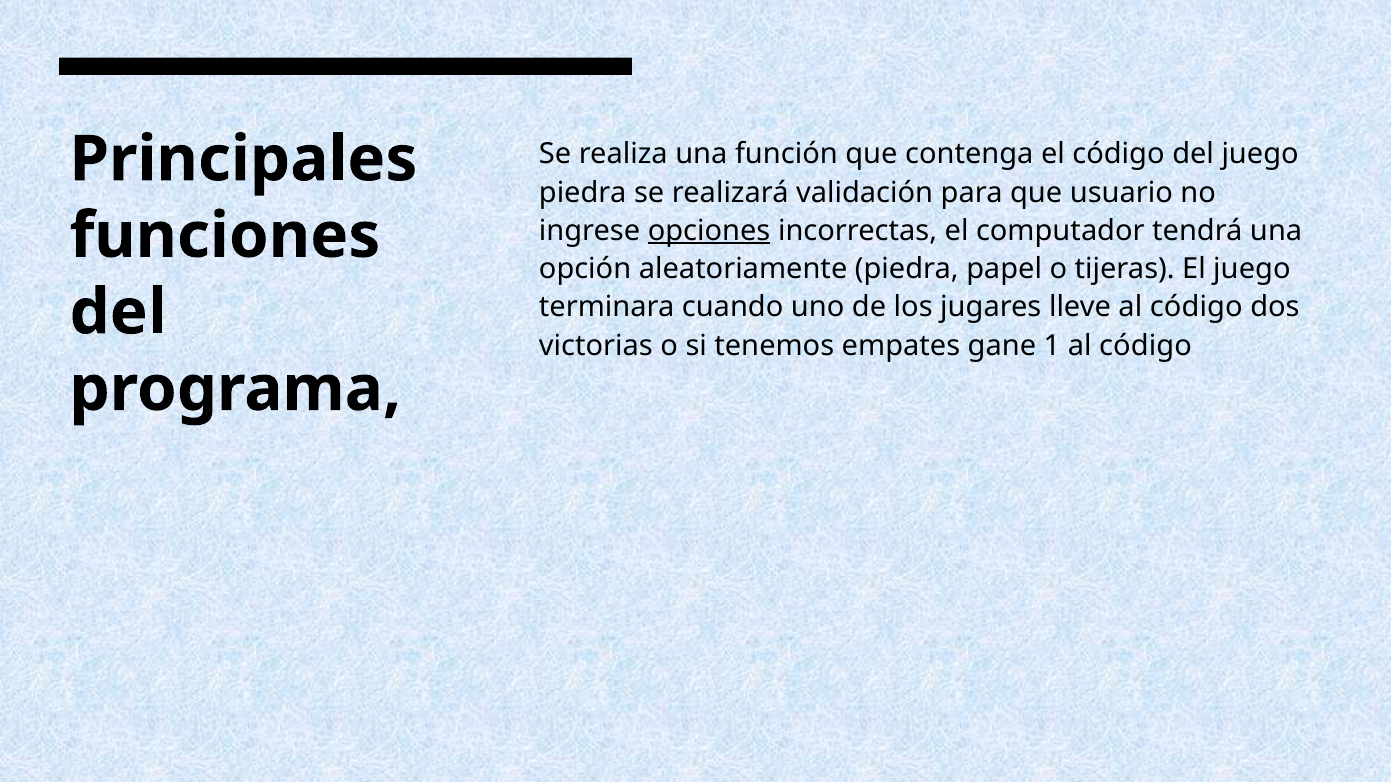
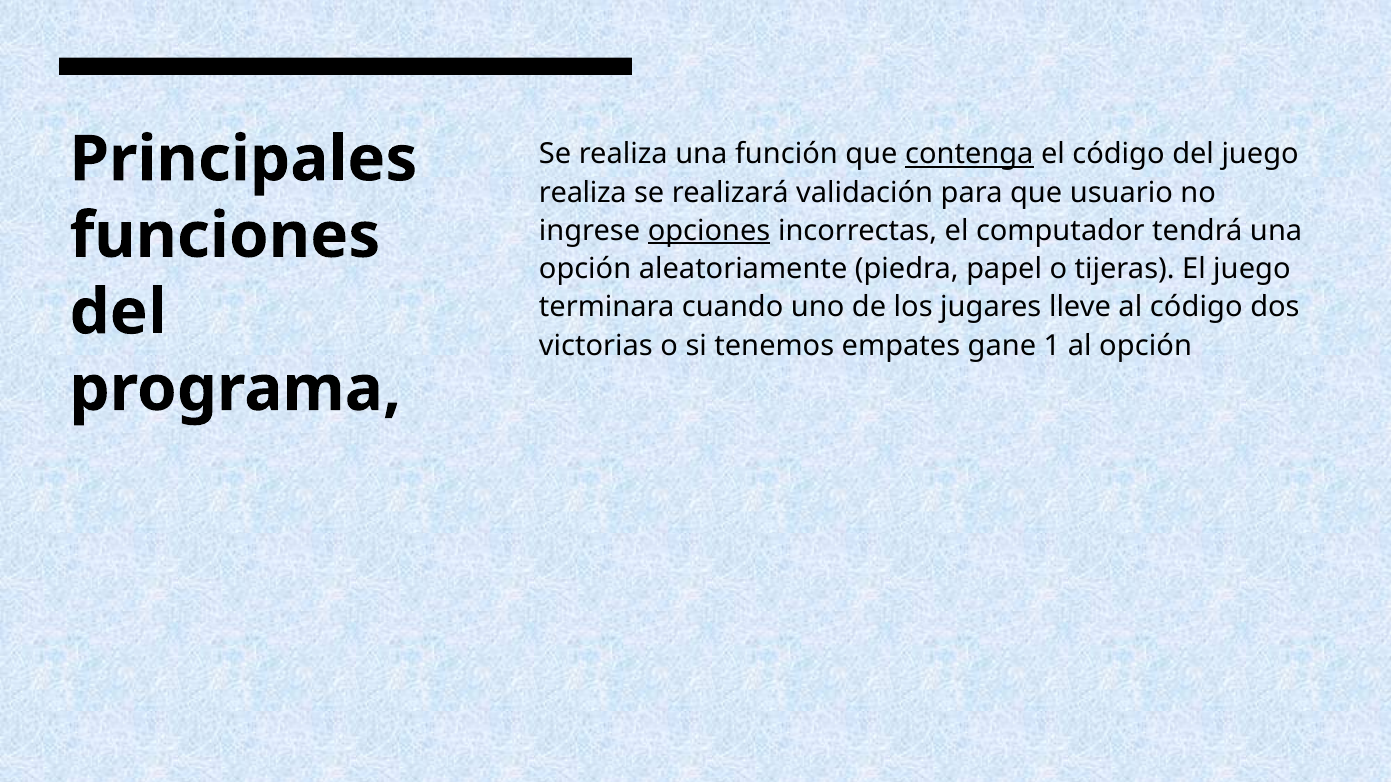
contenga underline: none -> present
piedra at (583, 193): piedra -> realiza
1 al código: código -> opción
